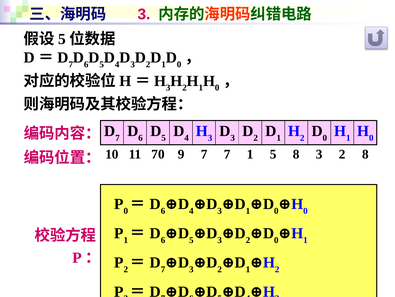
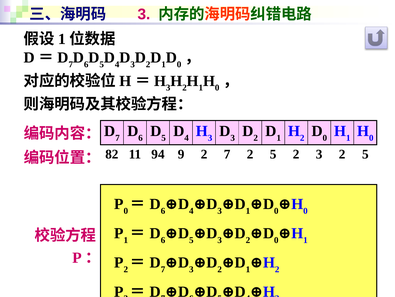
5 at (62, 39): 5 -> 1
10: 10 -> 82
70: 70 -> 94
9 7: 7 -> 2
7 1: 1 -> 2
5 8: 8 -> 2
3 2 8: 8 -> 5
